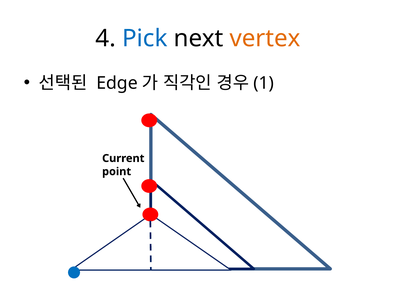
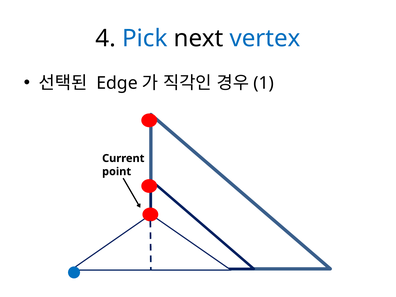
vertex colour: orange -> blue
